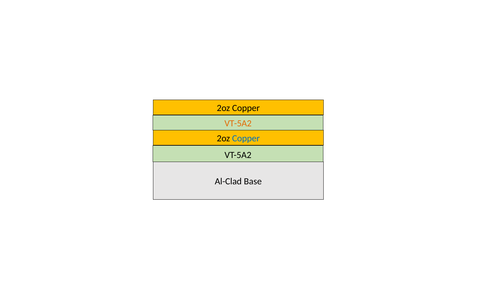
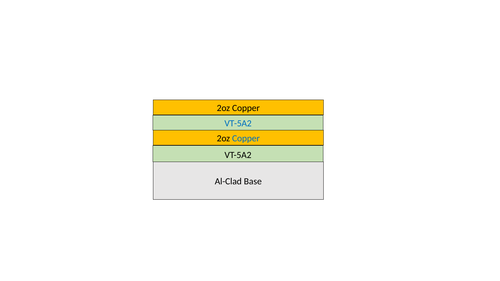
VT-5A2 at (238, 123) colour: orange -> blue
